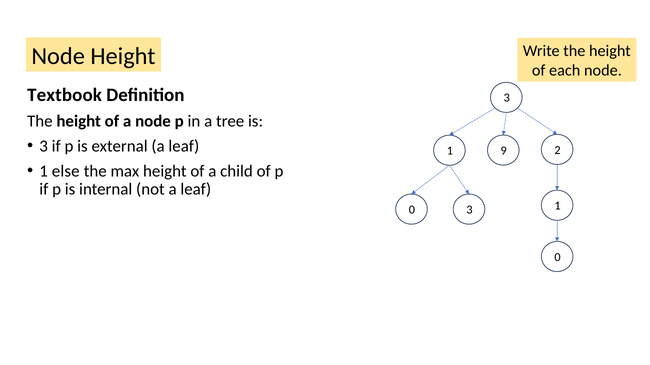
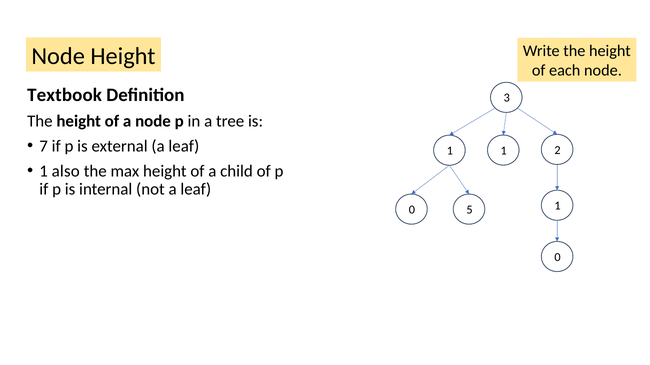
3 at (44, 146): 3 -> 7
1 9: 9 -> 1
else: else -> also
0 3: 3 -> 5
